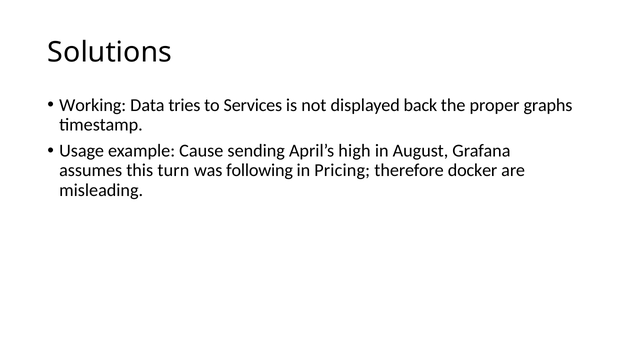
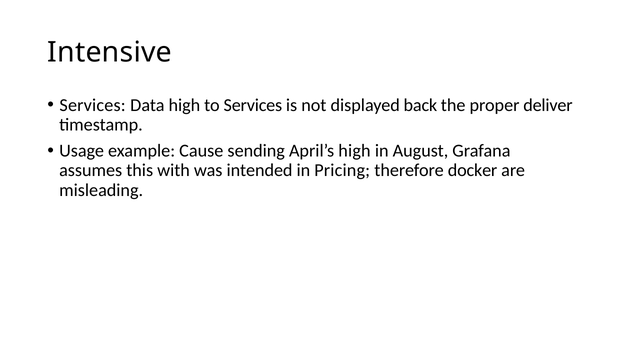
Solutions: Solutions -> Intensive
Working at (93, 105): Working -> Services
Data tries: tries -> high
graphs: graphs -> deliver
turn: turn -> with
following: following -> intended
